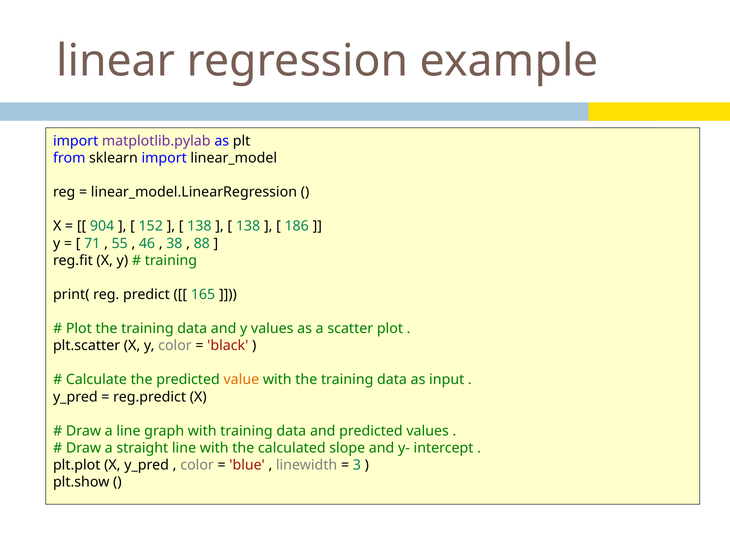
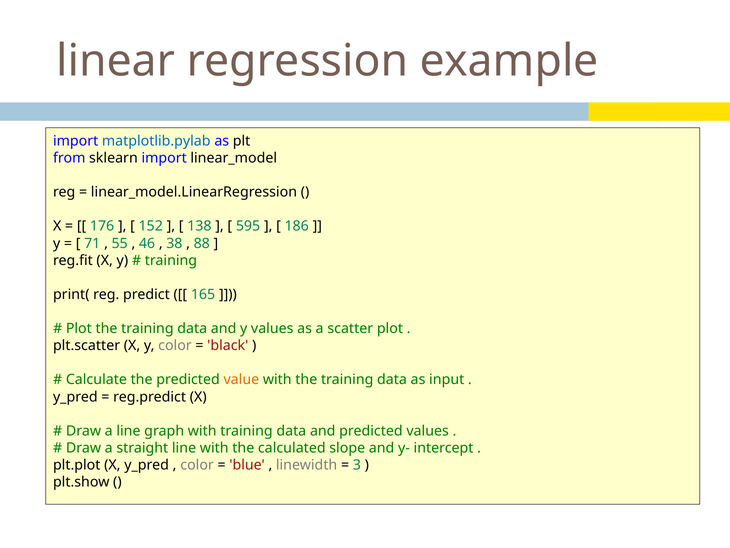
matplotlib.pylab colour: purple -> blue
904: 904 -> 176
138 at (248, 226): 138 -> 595
